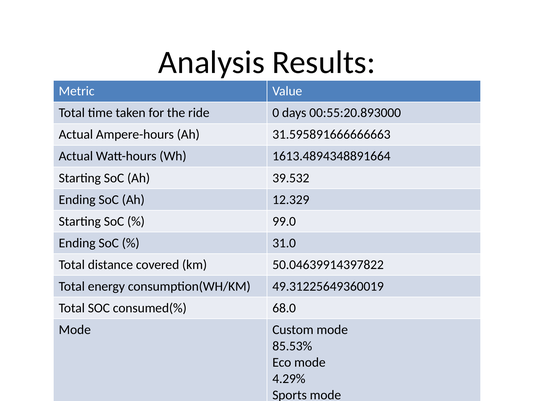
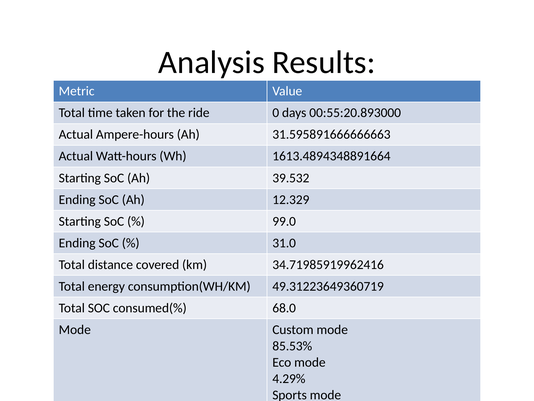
50.04639914397822: 50.04639914397822 -> 34.71985919962416
49.31225649360019: 49.31225649360019 -> 49.31223649360719
